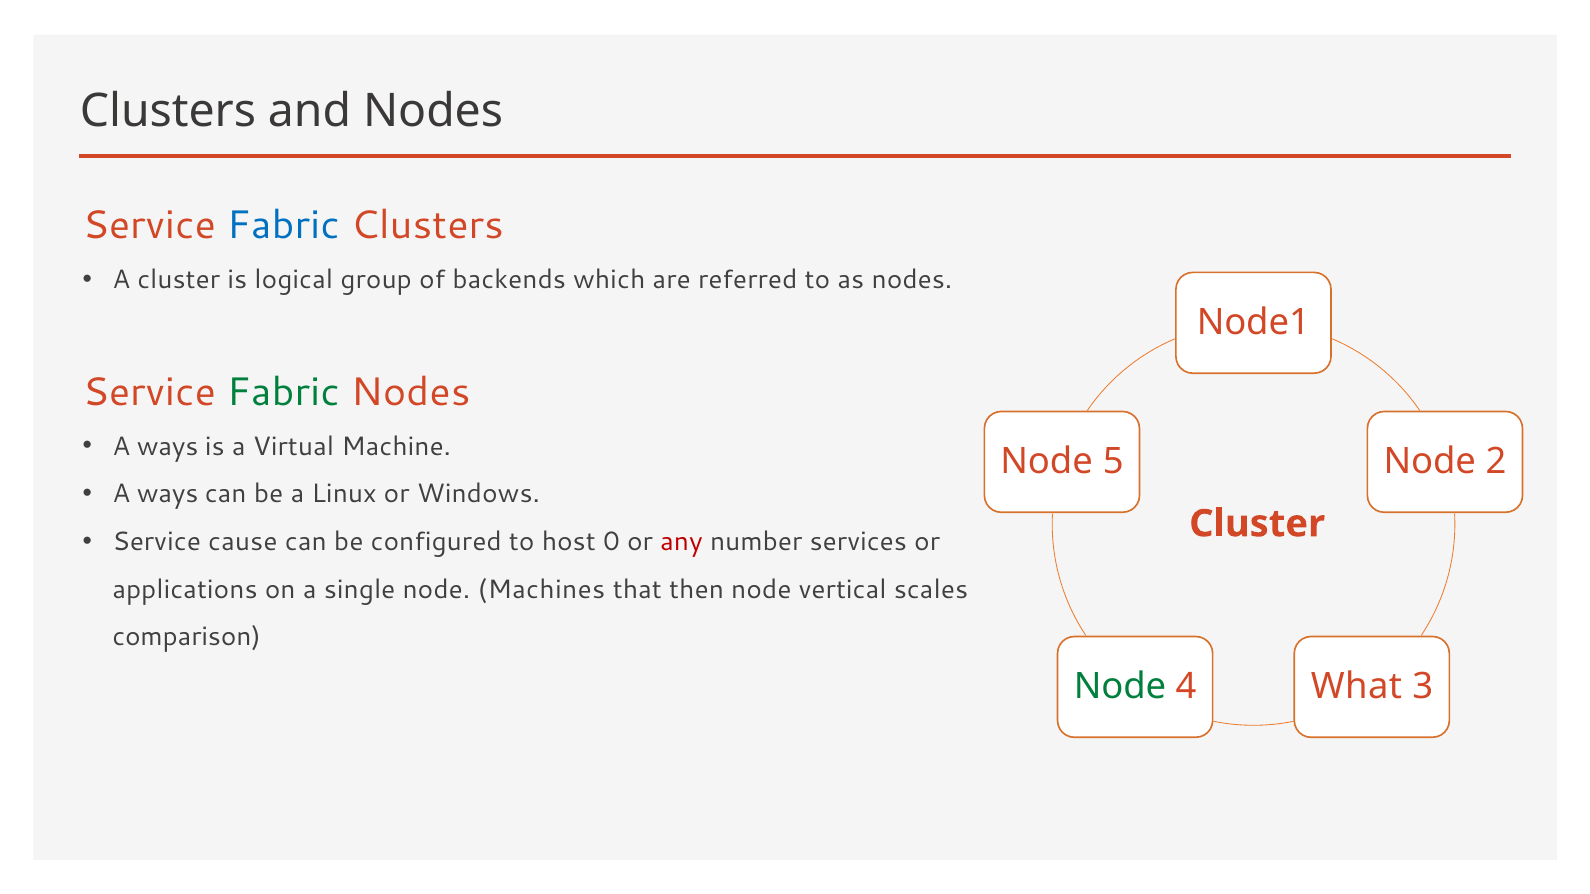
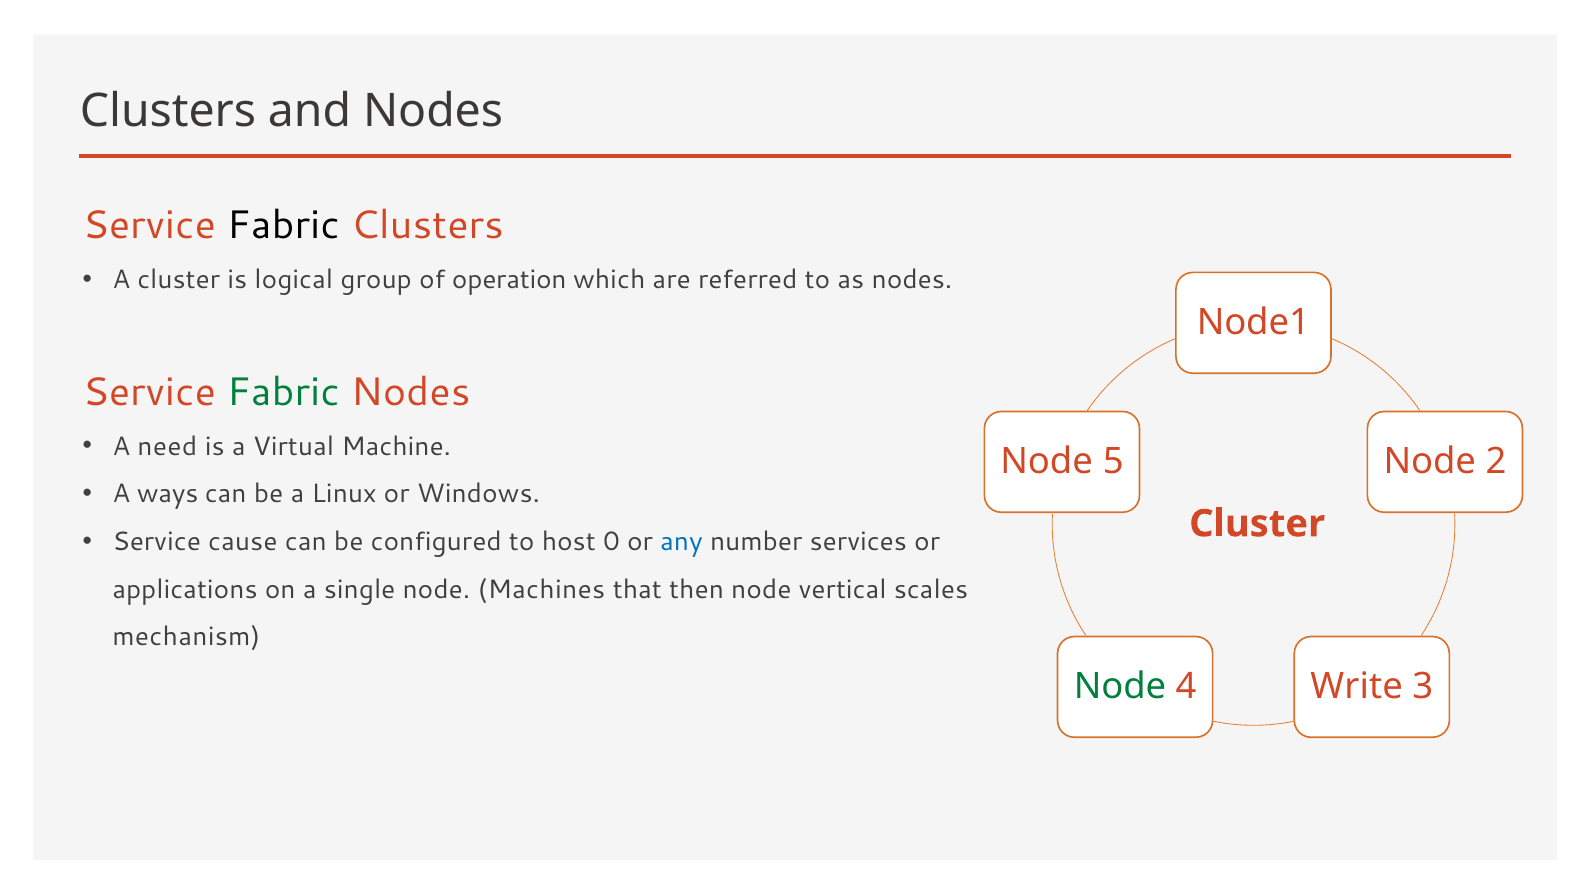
Fabric at (283, 225) colour: blue -> black
backends: backends -> operation
ways at (168, 447): ways -> need
any colour: red -> blue
comparison: comparison -> mechanism
What: What -> Write
